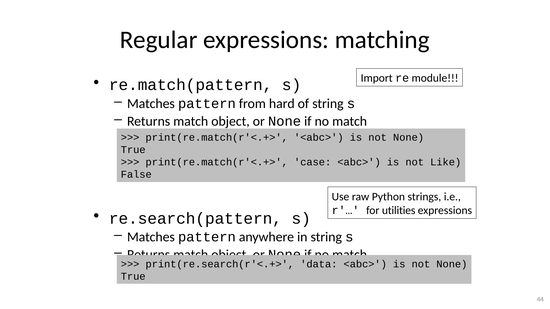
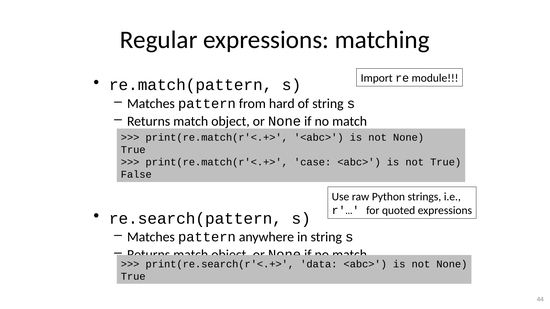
not Like: Like -> True
utilities: utilities -> quoted
